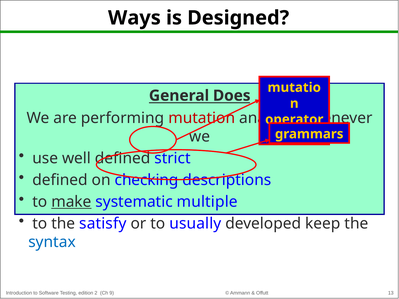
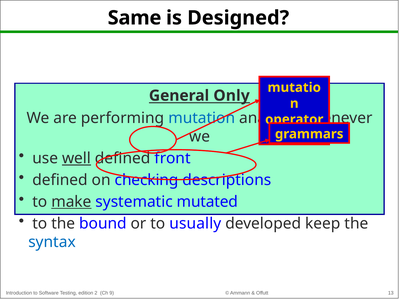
Ways: Ways -> Same
Does: Does -> Only
mutation colour: red -> blue
well underline: none -> present
strict: strict -> front
multiple: multiple -> mutated
satisfy: satisfy -> bound
